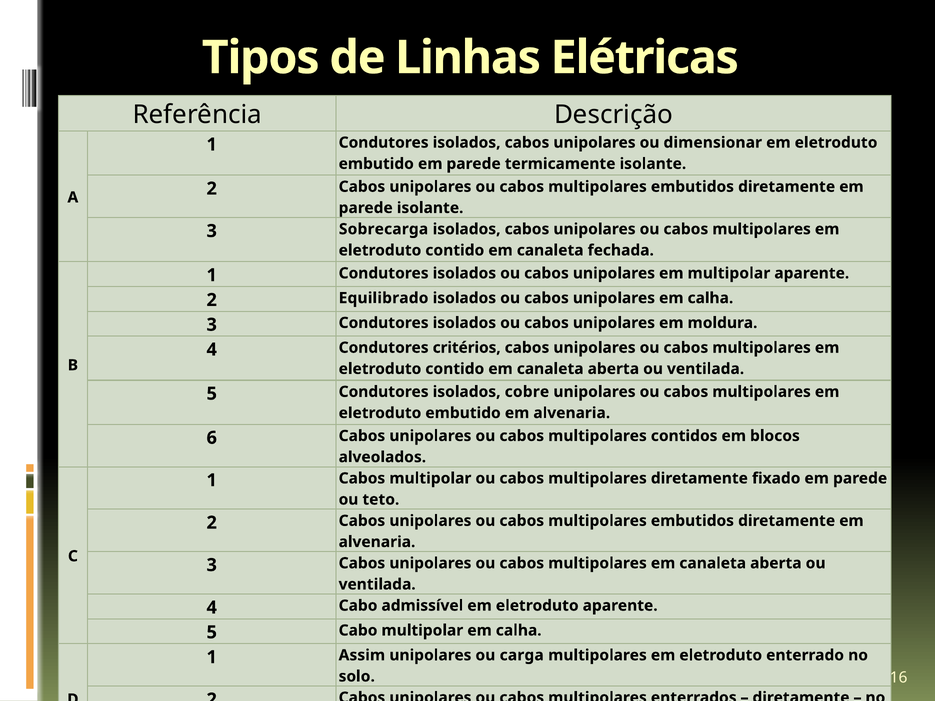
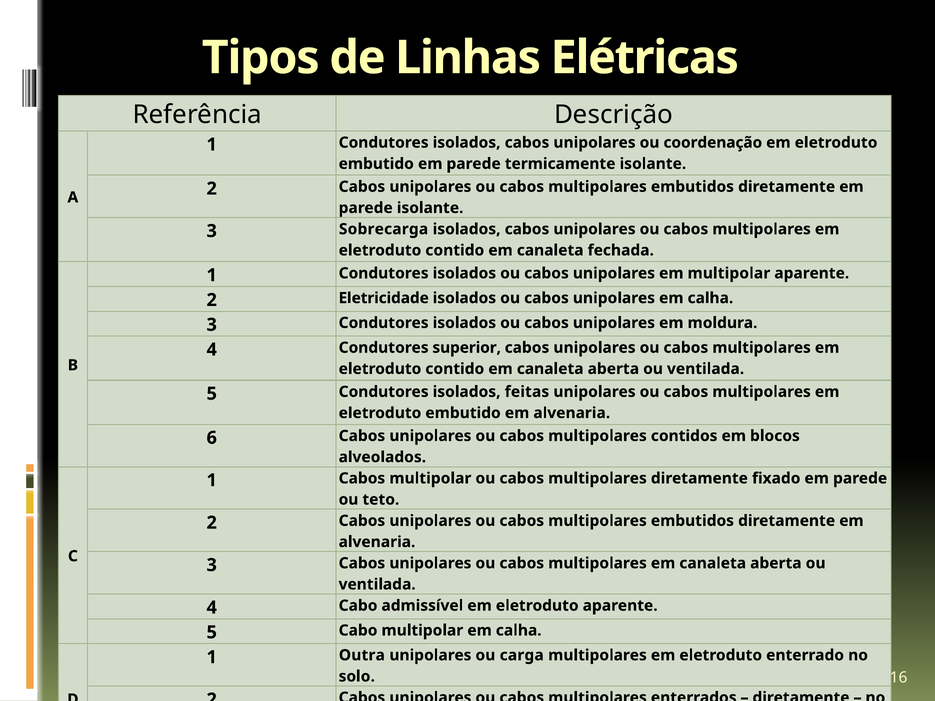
dimensionar: dimensionar -> coordenação
Equilibrado: Equilibrado -> Eletricidade
critérios: critérios -> superior
cobre: cobre -> feitas
Assim: Assim -> Outra
